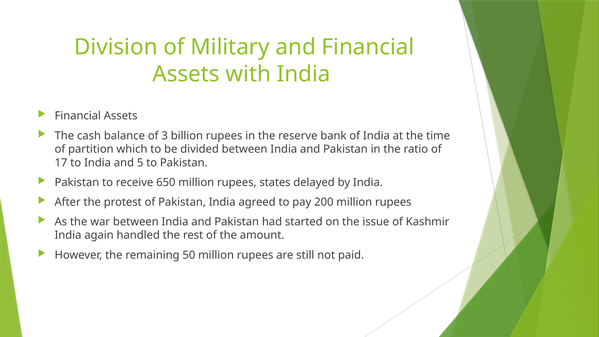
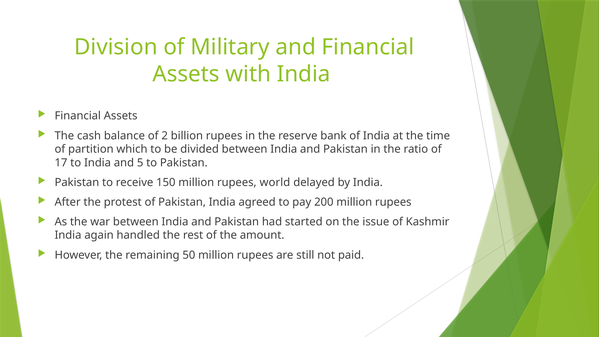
3: 3 -> 2
650: 650 -> 150
states: states -> world
